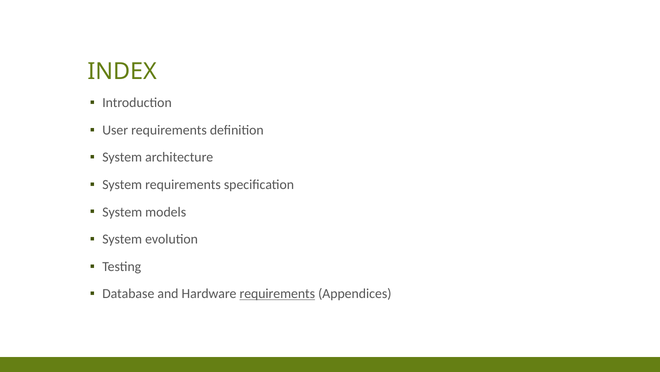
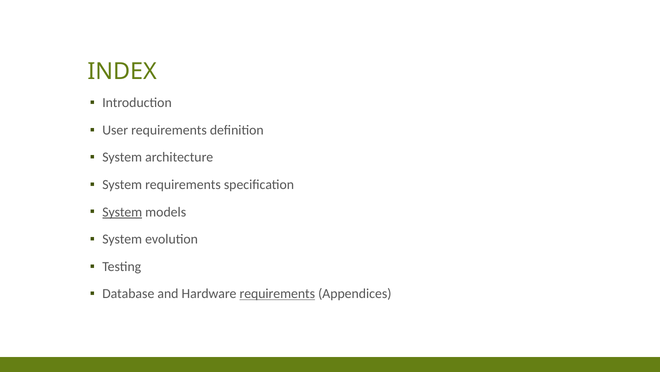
System at (122, 212) underline: none -> present
